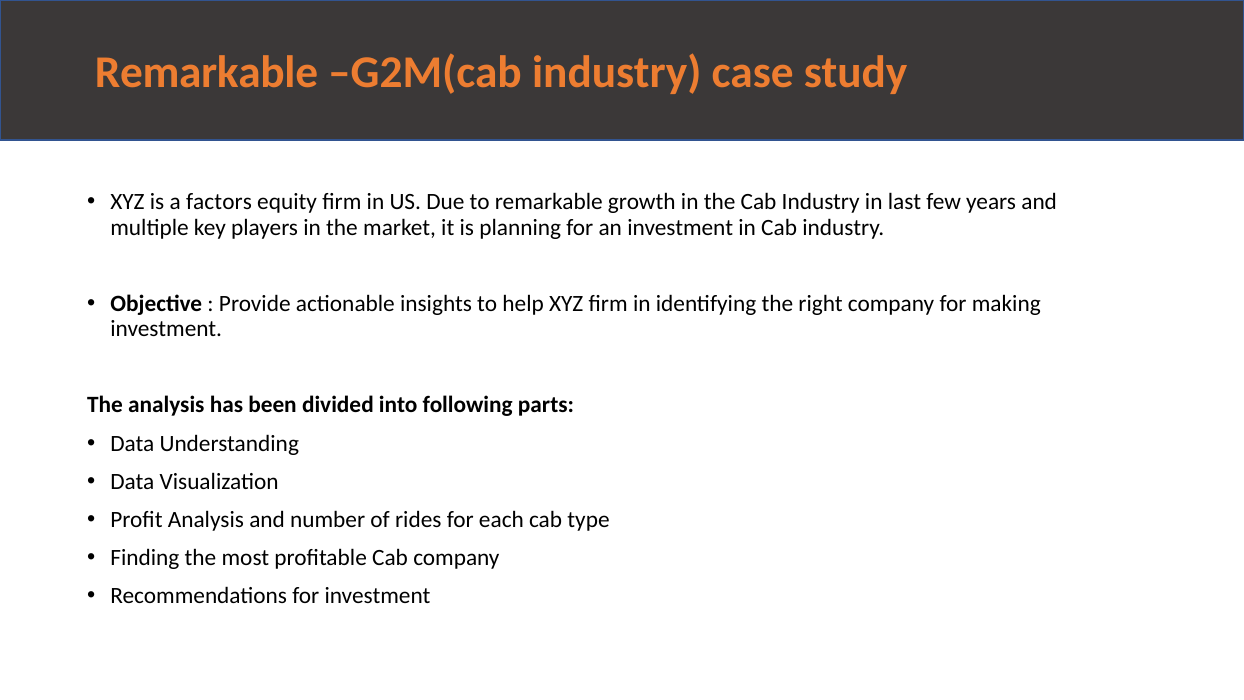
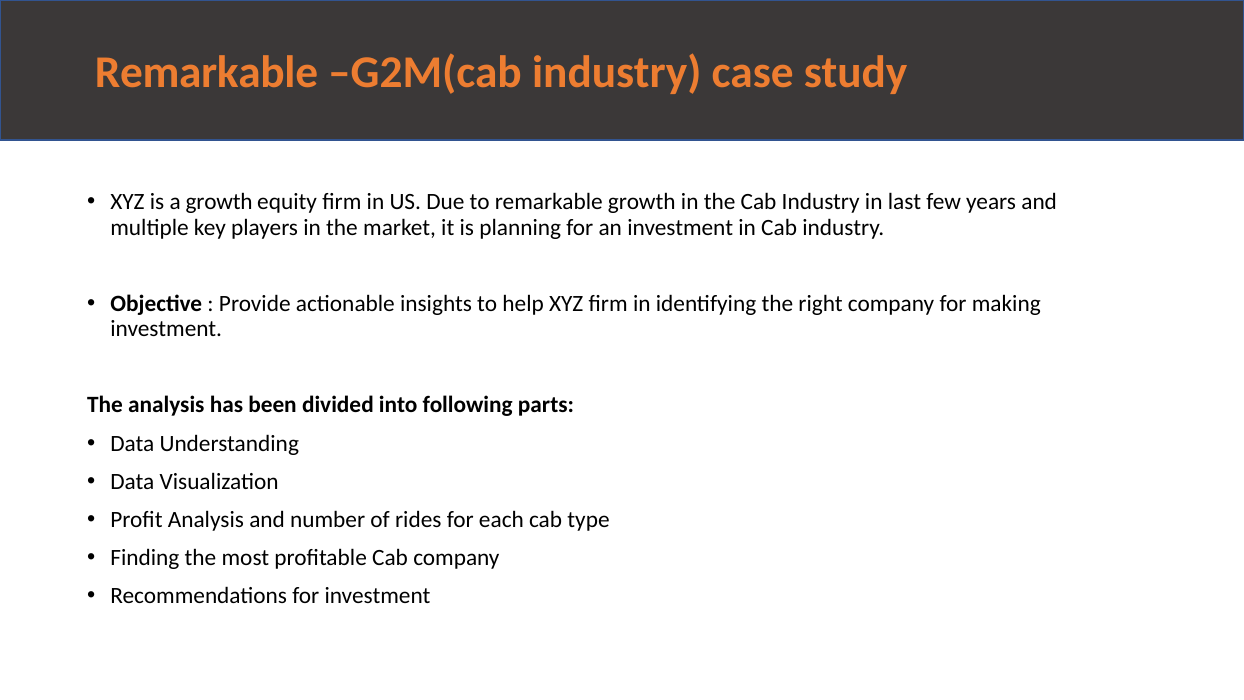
a factors: factors -> growth
